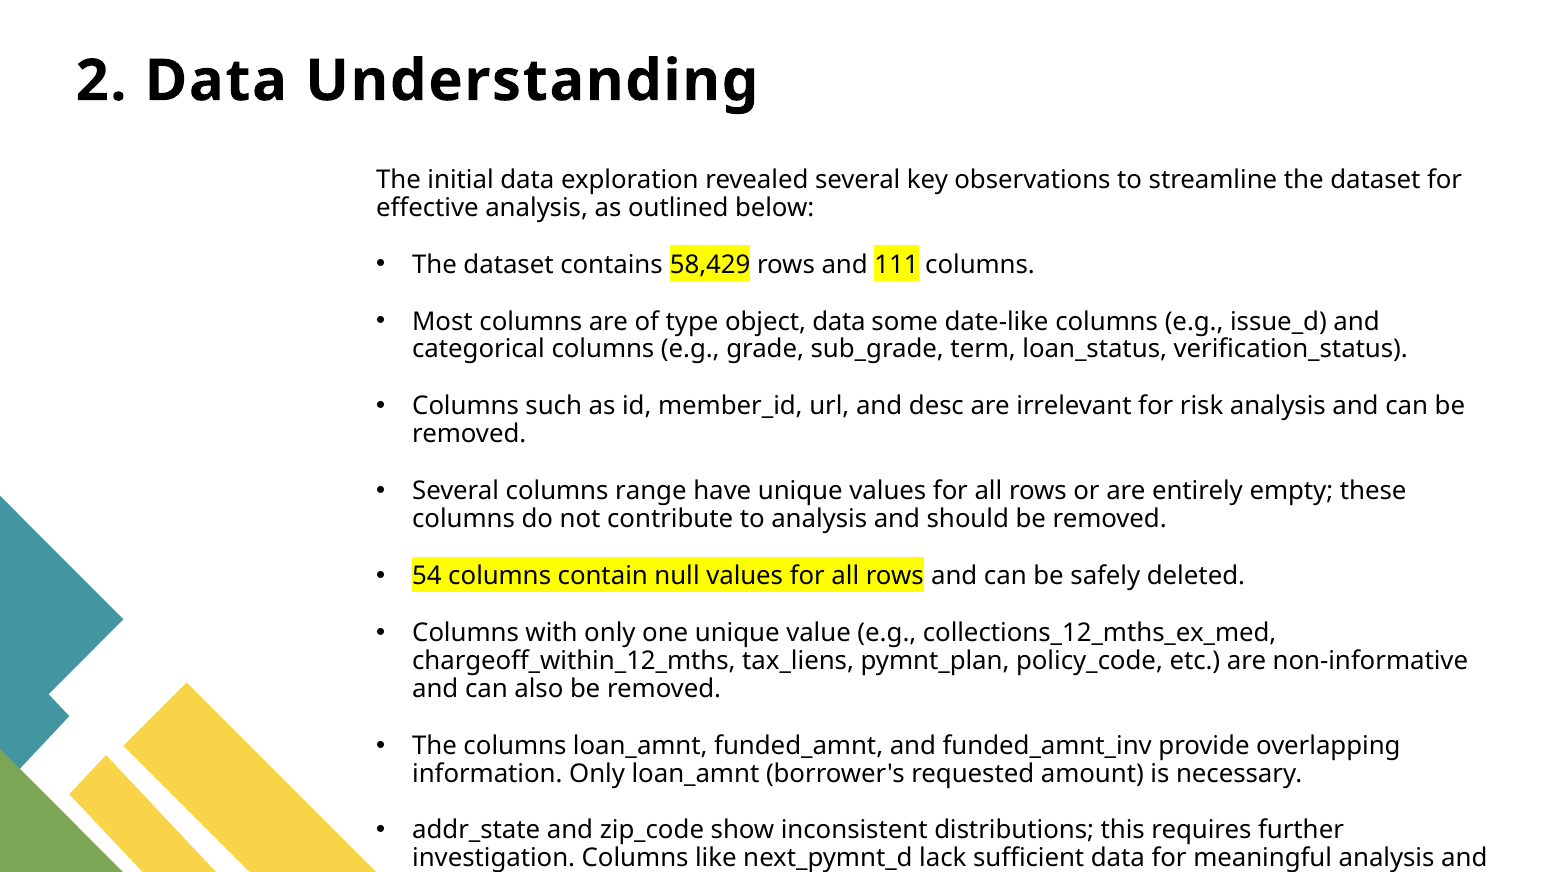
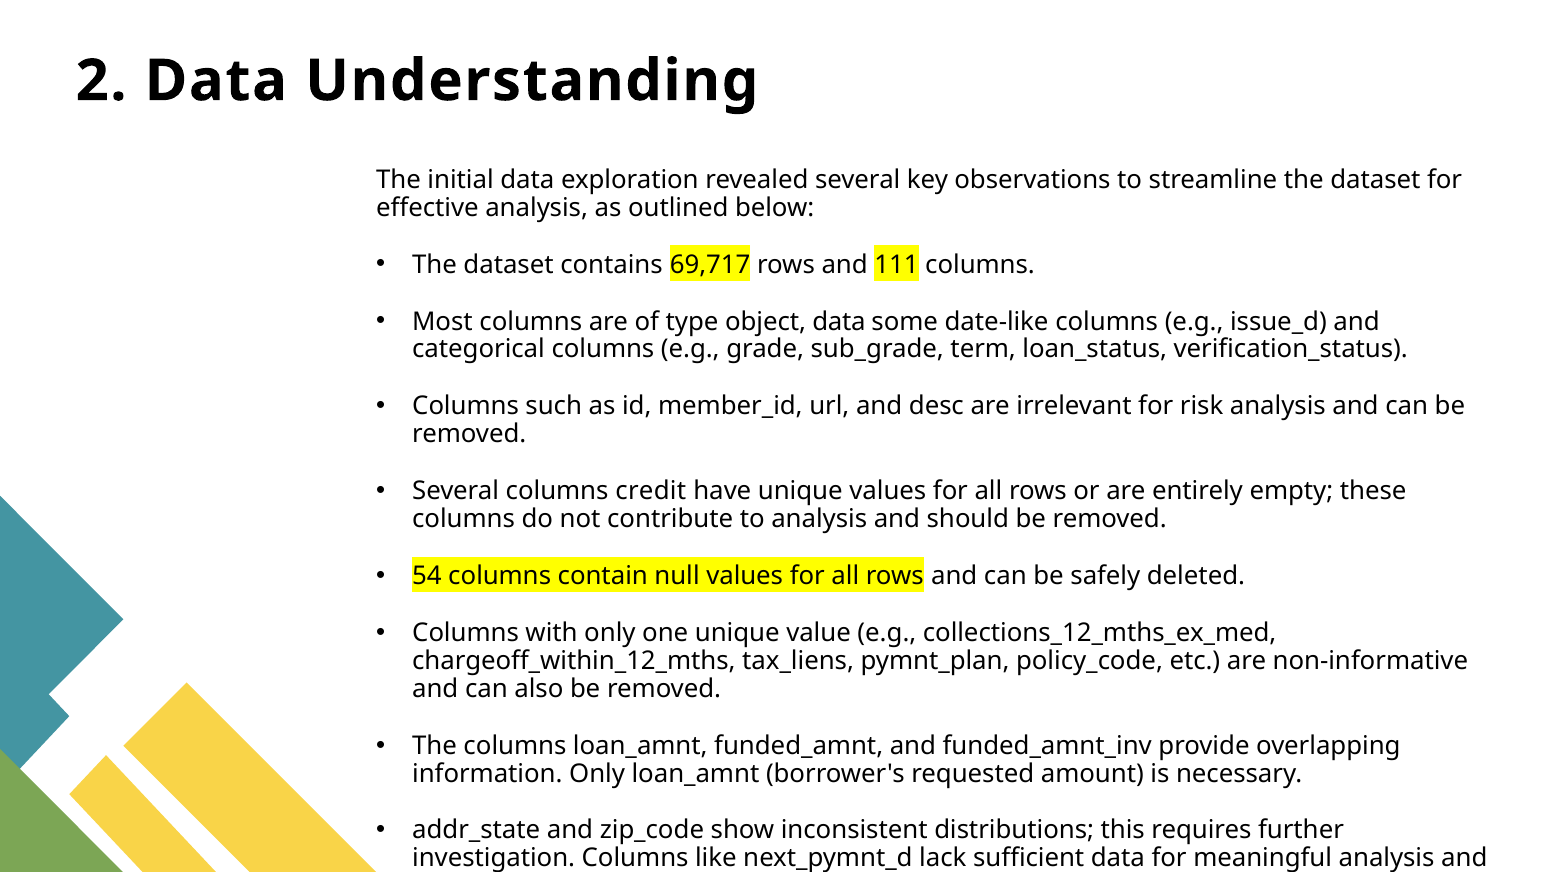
58,429: 58,429 -> 69,717
range: range -> credit
